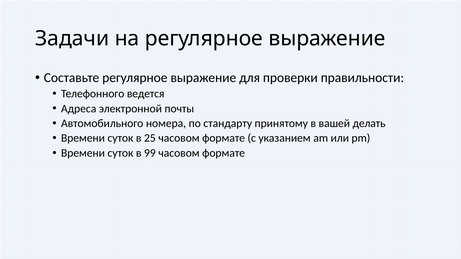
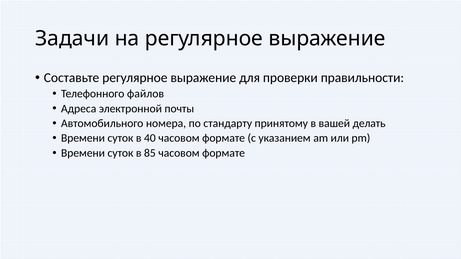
ведется: ведется -> файлов
25: 25 -> 40
99: 99 -> 85
